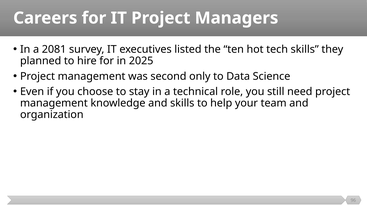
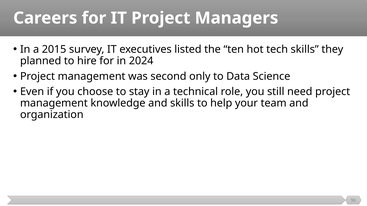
2081: 2081 -> 2015
2025: 2025 -> 2024
